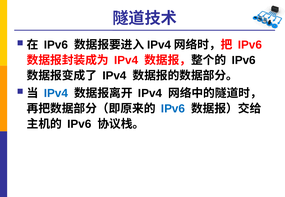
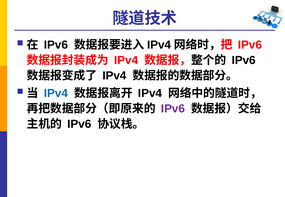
IPv6 at (173, 109) colour: blue -> purple
